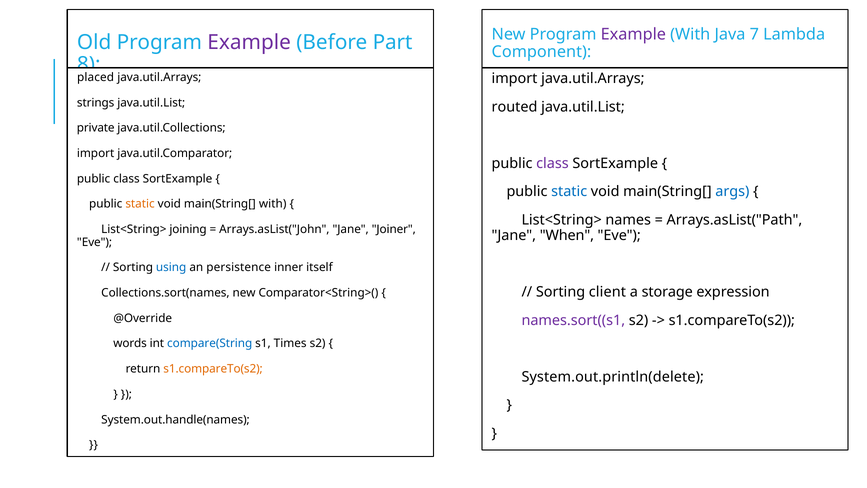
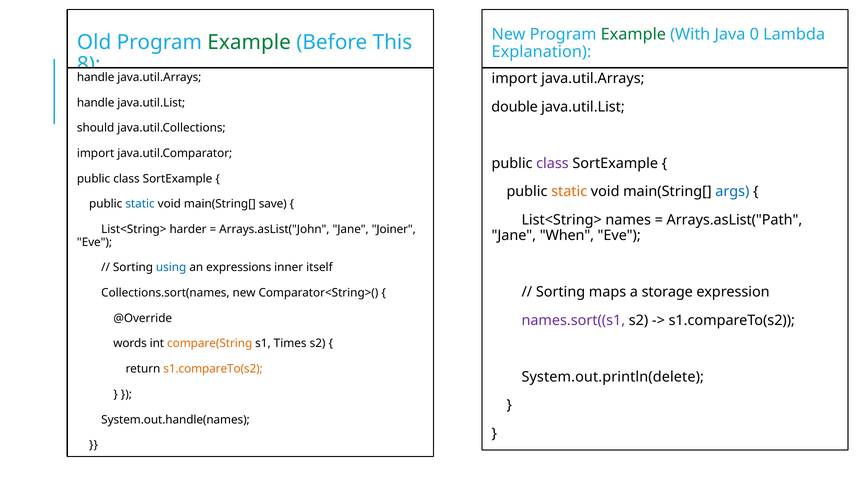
Example at (633, 34) colour: purple -> green
7: 7 -> 0
Example at (249, 42) colour: purple -> green
Part: Part -> This
Component: Component -> Explanation
placed at (96, 77): placed -> handle
strings at (96, 103): strings -> handle
routed: routed -> double
private: private -> should
static at (569, 192) colour: blue -> orange
static at (140, 204) colour: orange -> blue
main(String[ with: with -> save
joining: joining -> harder
persistence: persistence -> expressions
client: client -> maps
compare(String colour: blue -> orange
